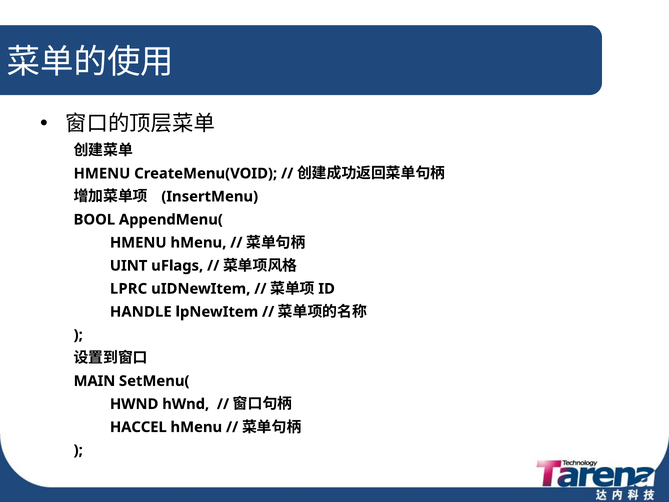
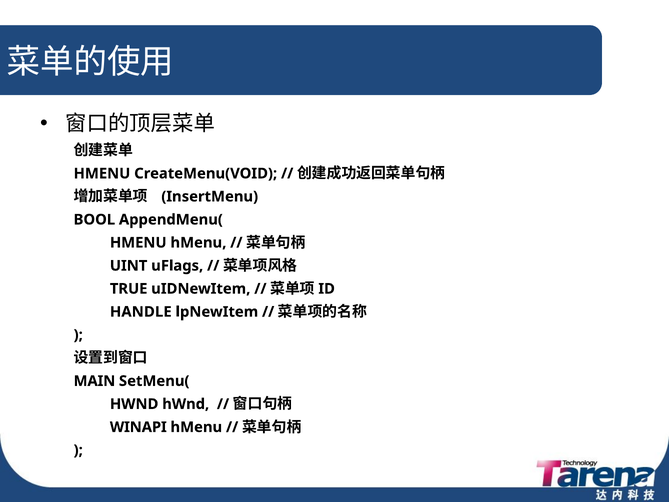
LPRC: LPRC -> TRUE
HACCEL: HACCEL -> WINAPI
